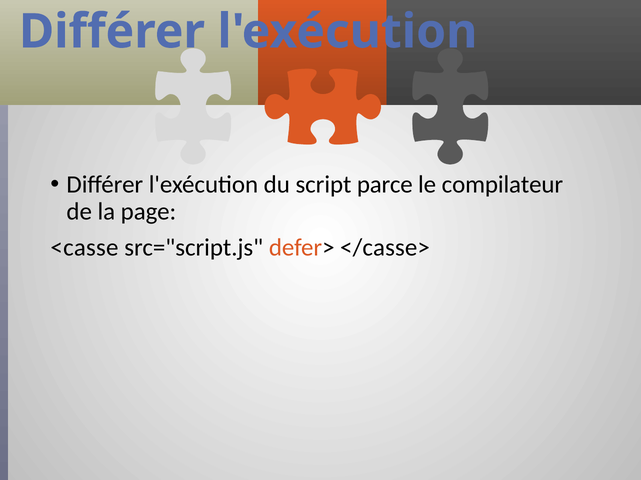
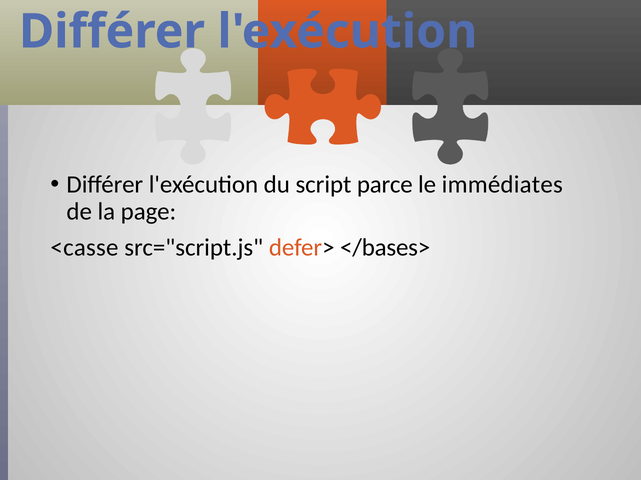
compilateur: compilateur -> immédiates
</casse>: </casse> -> </bases>
